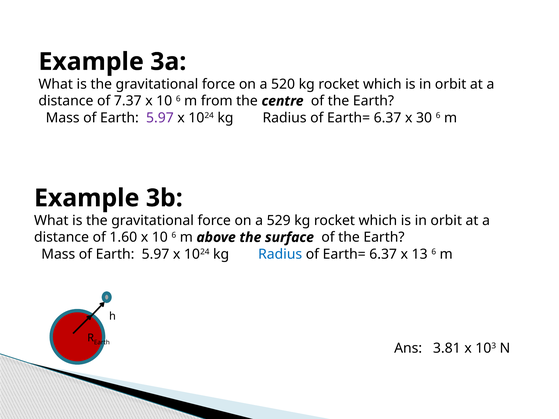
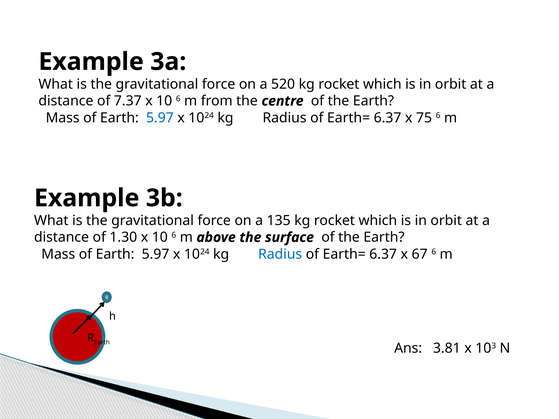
5.97 at (160, 118) colour: purple -> blue
30: 30 -> 75
529: 529 -> 135
1.60: 1.60 -> 1.30
13: 13 -> 67
